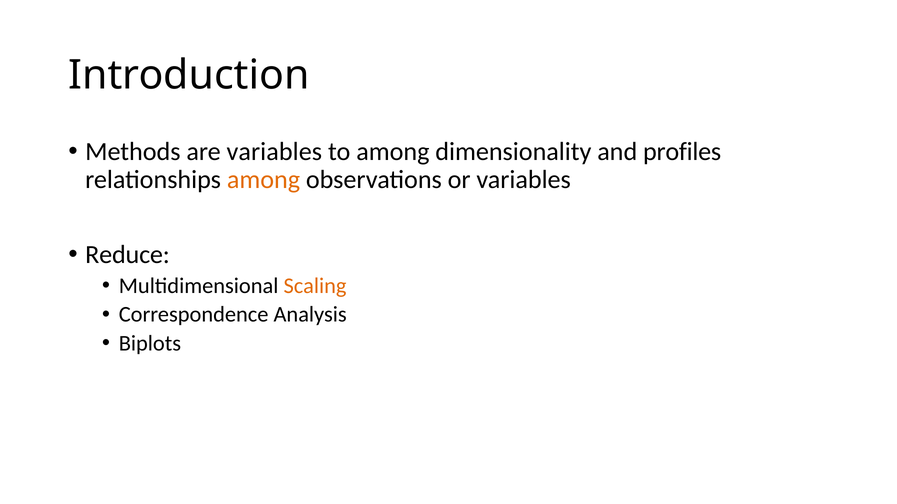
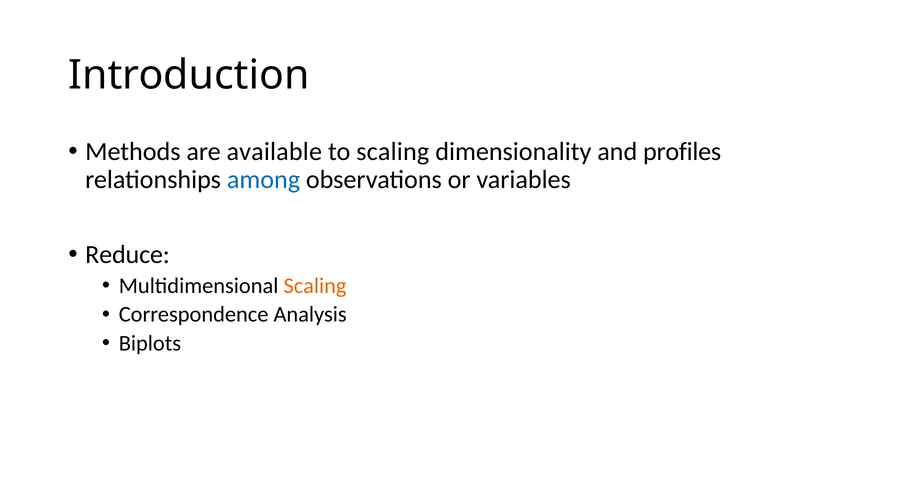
are variables: variables -> available
to among: among -> scaling
among at (263, 180) colour: orange -> blue
